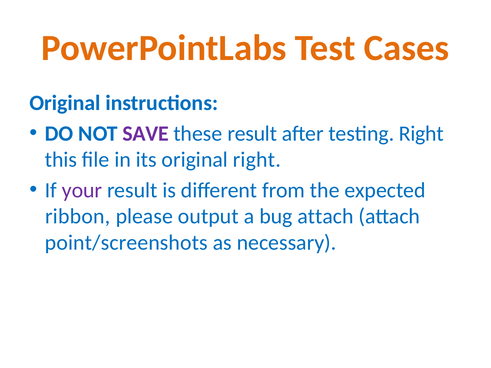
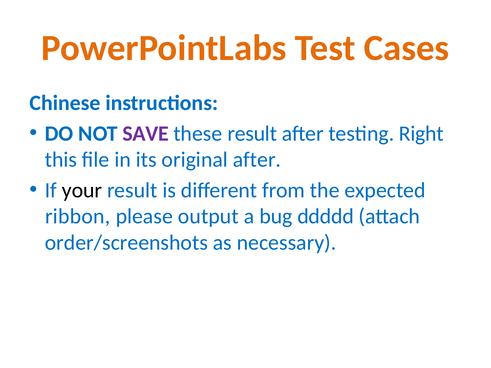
Original at (65, 103): Original -> Chinese
original right: right -> after
your colour: purple -> black
bug attach: attach -> ddddd
point/screenshots: point/screenshots -> order/screenshots
